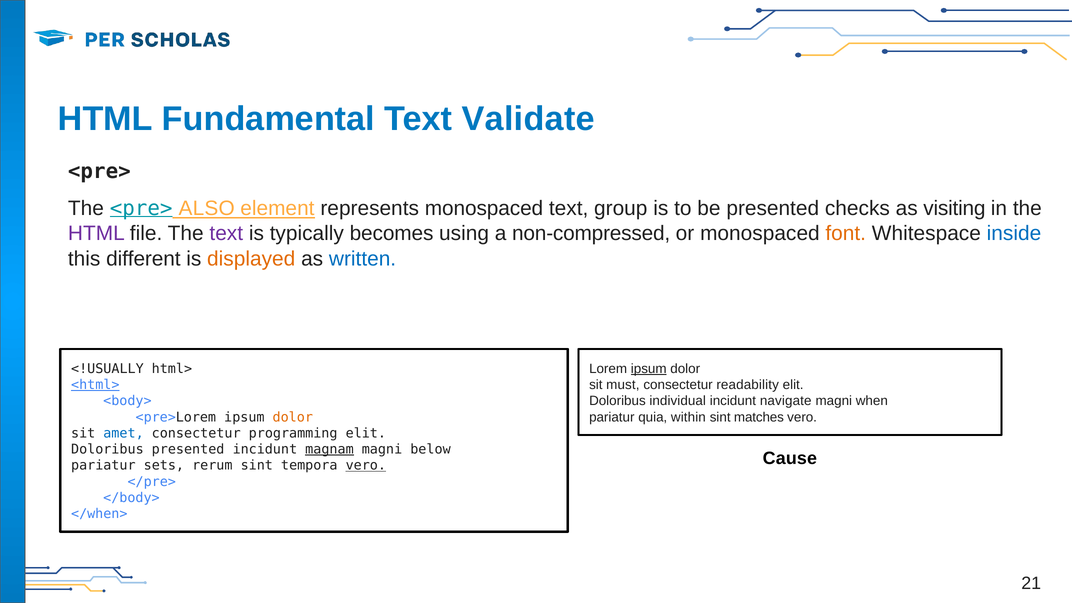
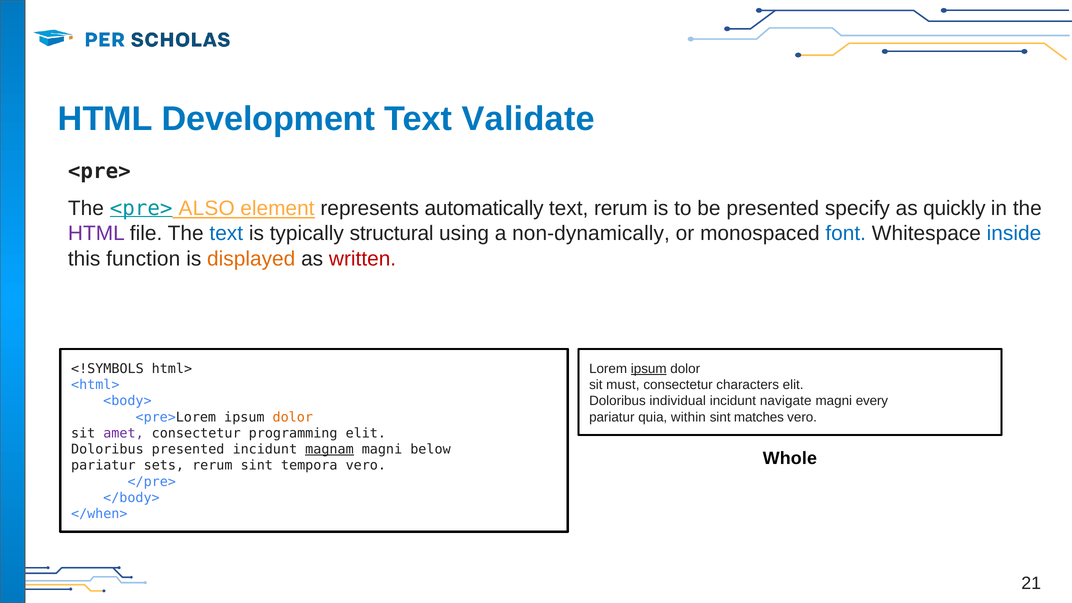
Fundamental: Fundamental -> Development
represents monospaced: monospaced -> automatically
text group: group -> rerum
checks: checks -> specify
visiting: visiting -> quickly
text at (226, 234) colour: purple -> blue
becomes: becomes -> structural
non-compressed: non-compressed -> non-dynamically
font colour: orange -> blue
different: different -> function
written colour: blue -> red
<!USUALLY: <!USUALLY -> <!SYMBOLS
readability: readability -> characters
<html> underline: present -> none
when: when -> every
amet colour: blue -> purple
Cause: Cause -> Whole
vero at (366, 465) underline: present -> none
